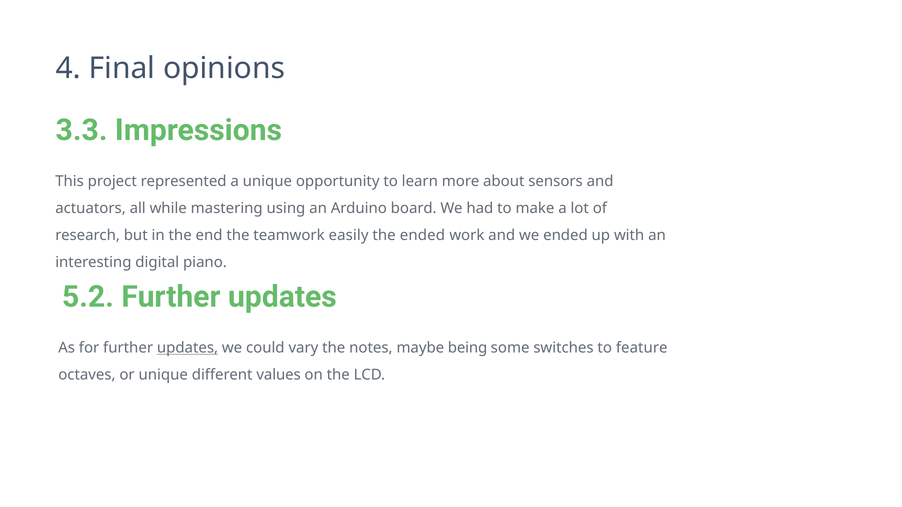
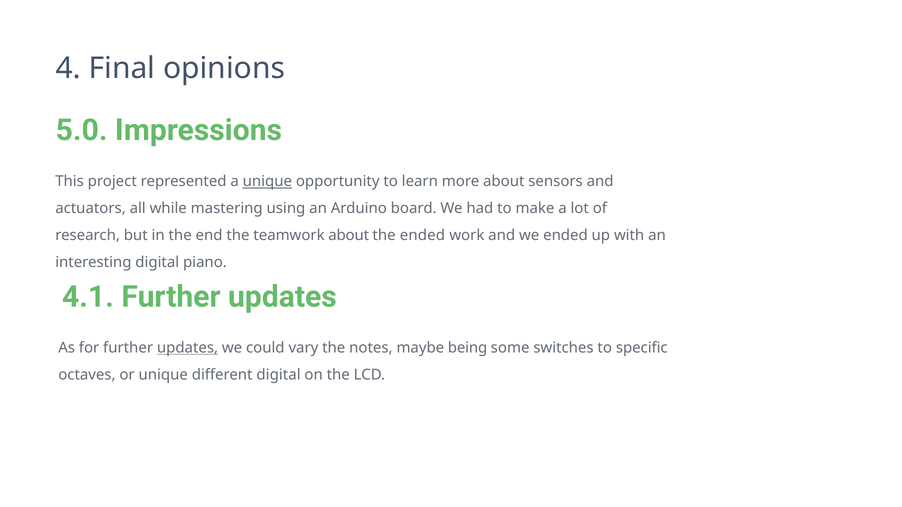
3.3: 3.3 -> 5.0
unique at (267, 182) underline: none -> present
teamwork easily: easily -> about
5.2: 5.2 -> 4.1
feature: feature -> specific
different values: values -> digital
